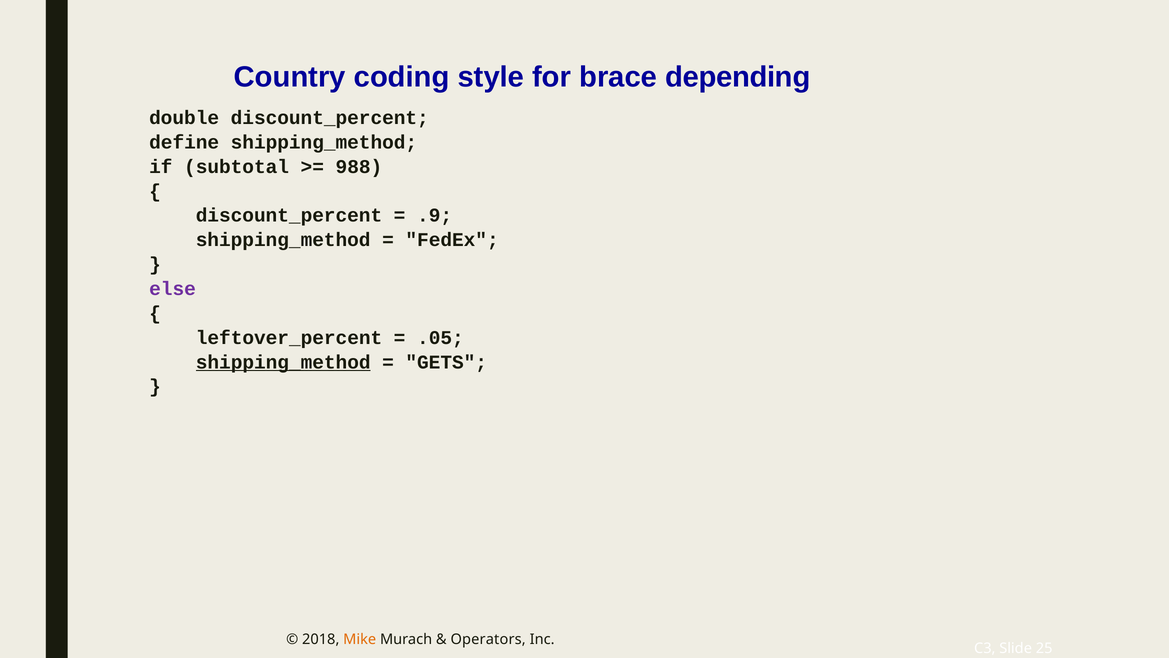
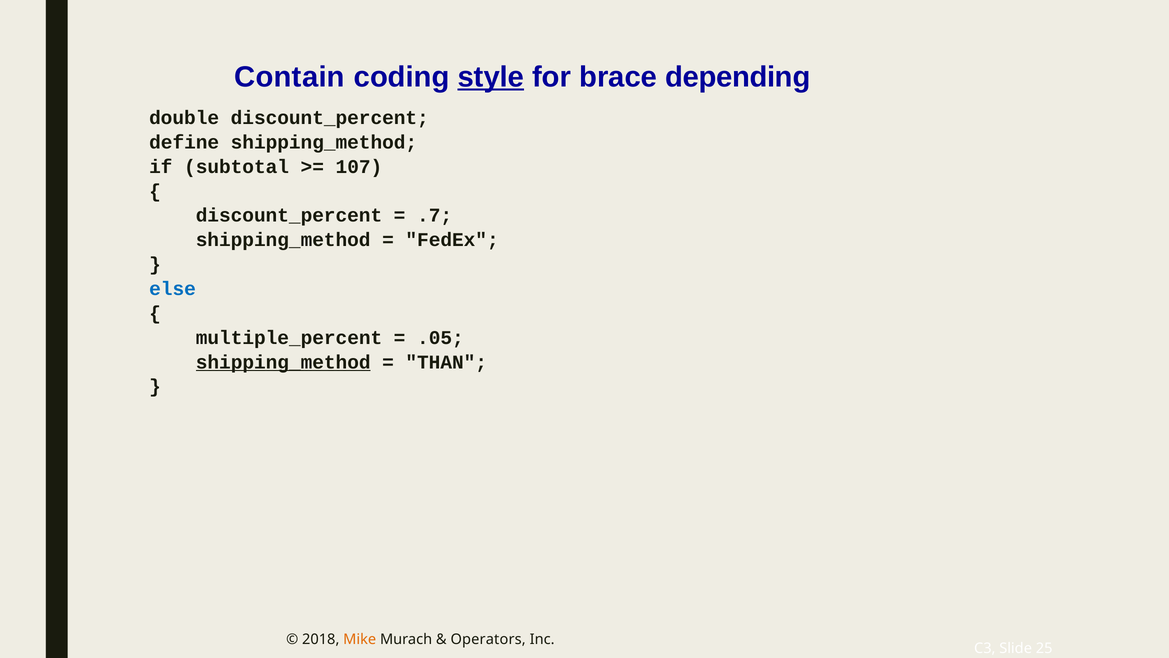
Country: Country -> Contain
style underline: none -> present
988: 988 -> 107
.9: .9 -> .7
else colour: purple -> blue
leftover_percent: leftover_percent -> multiple_percent
GETS: GETS -> THAN
